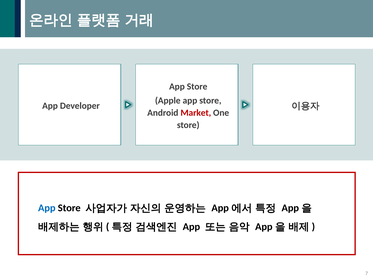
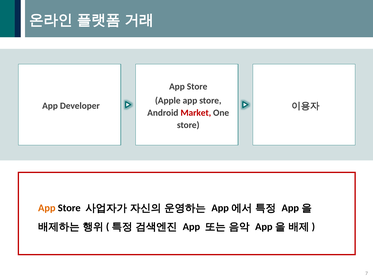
App at (47, 208) colour: blue -> orange
